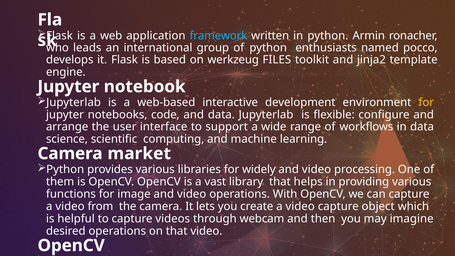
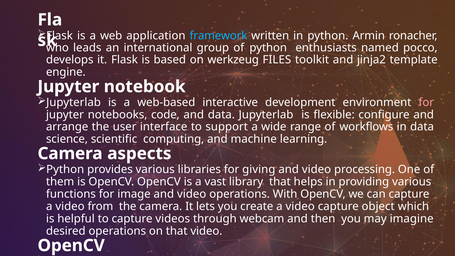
for at (426, 103) colour: yellow -> pink
market: market -> aspects
widely: widely -> giving
